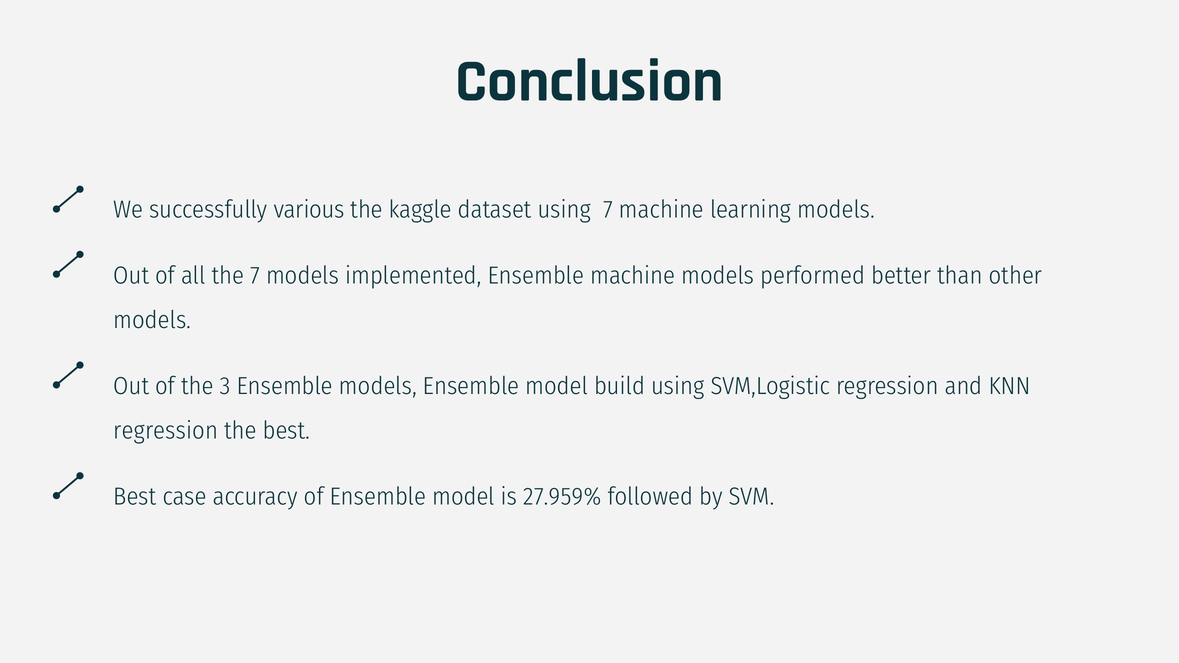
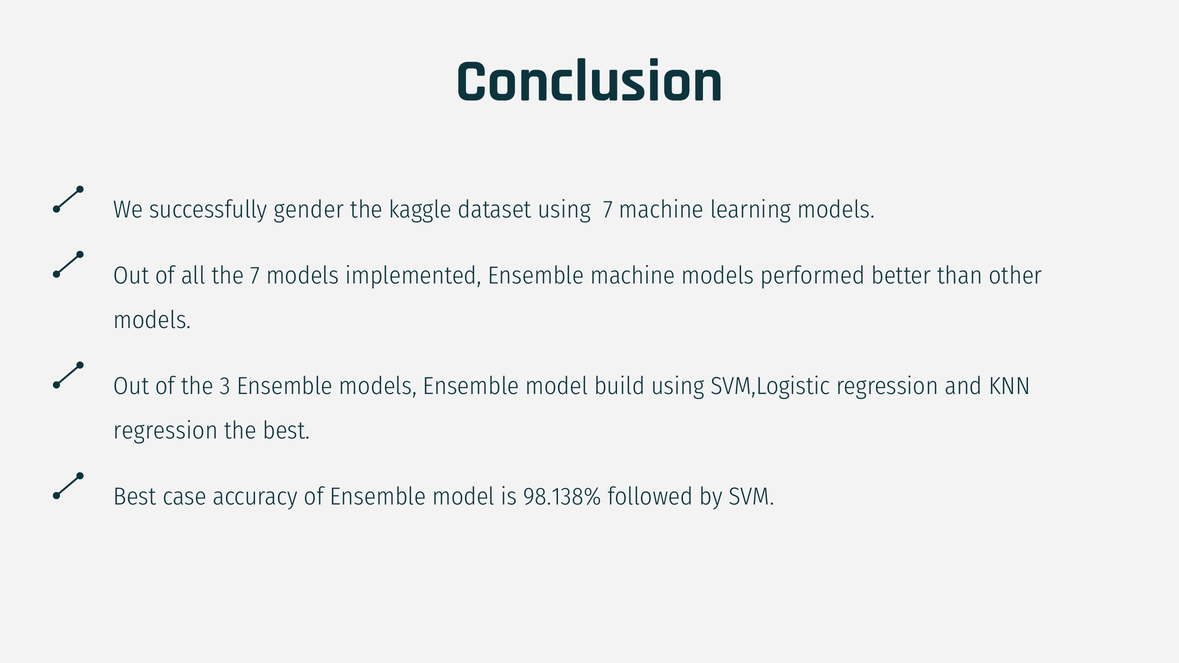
various: various -> gender
27.959%: 27.959% -> 98.138%
